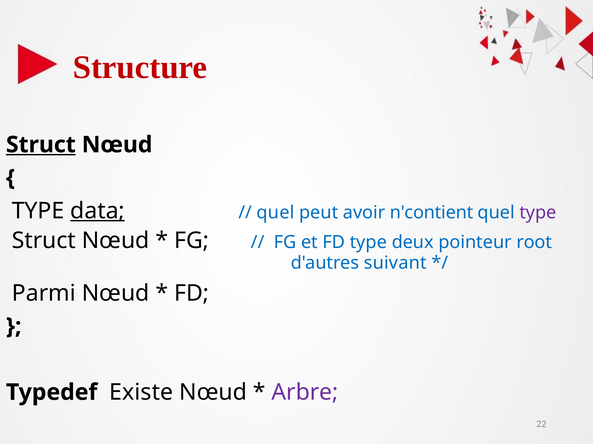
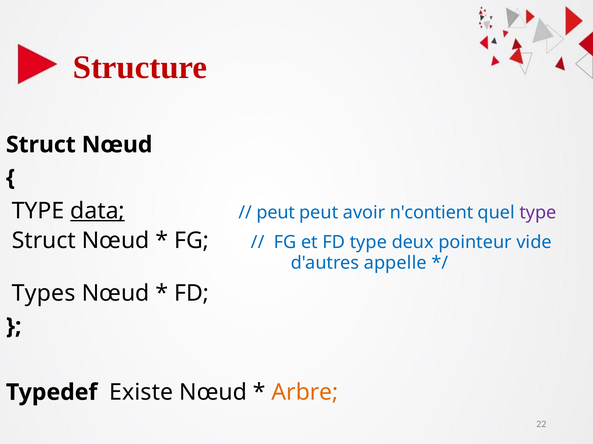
Struct at (41, 145) underline: present -> none
quel at (276, 213): quel -> peut
root: root -> vide
suivant: suivant -> appelle
Parmi: Parmi -> Types
Arbre colour: purple -> orange
